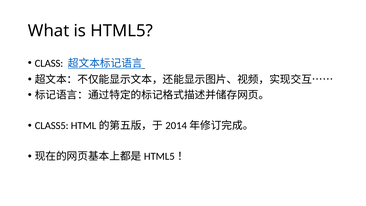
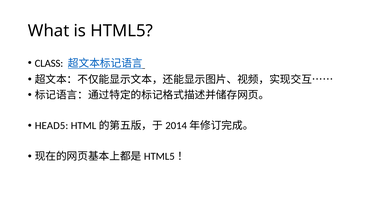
CLASS5: CLASS5 -> HEAD5
